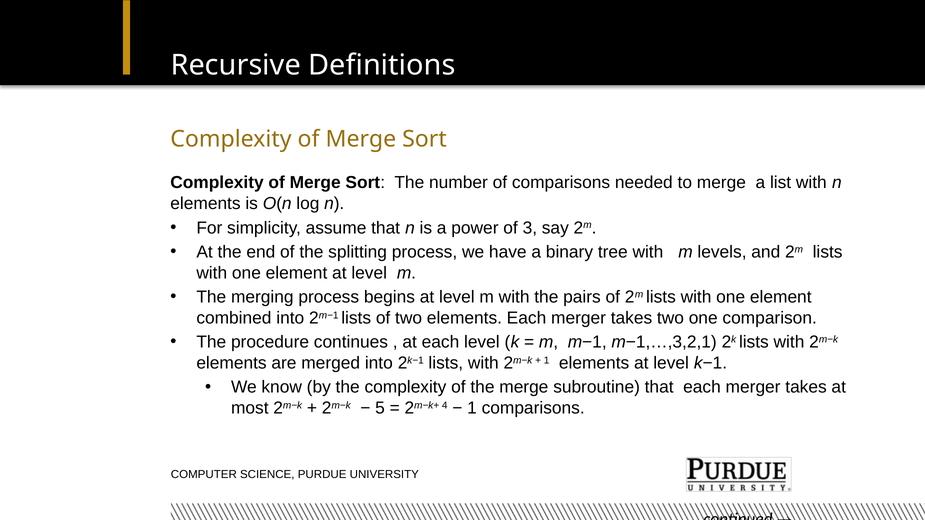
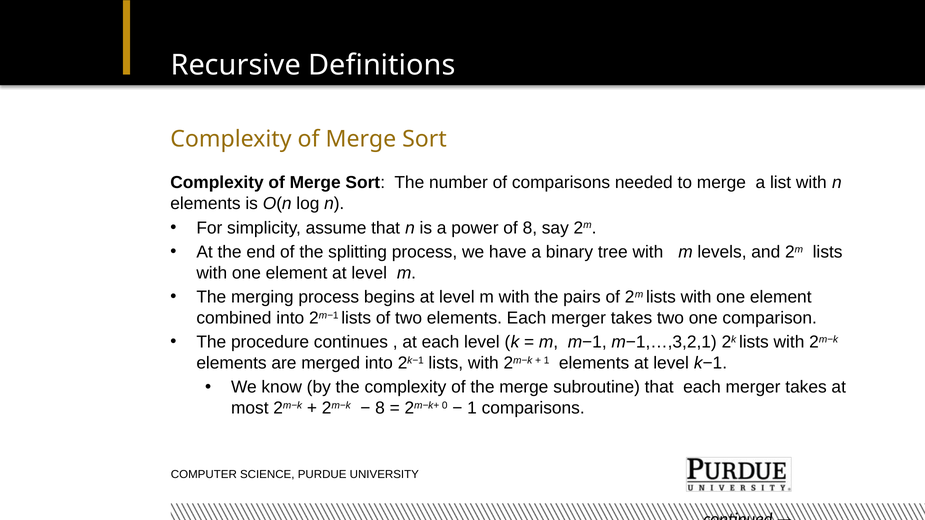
of 3: 3 -> 8
5 at (380, 408): 5 -> 8
4: 4 -> 0
